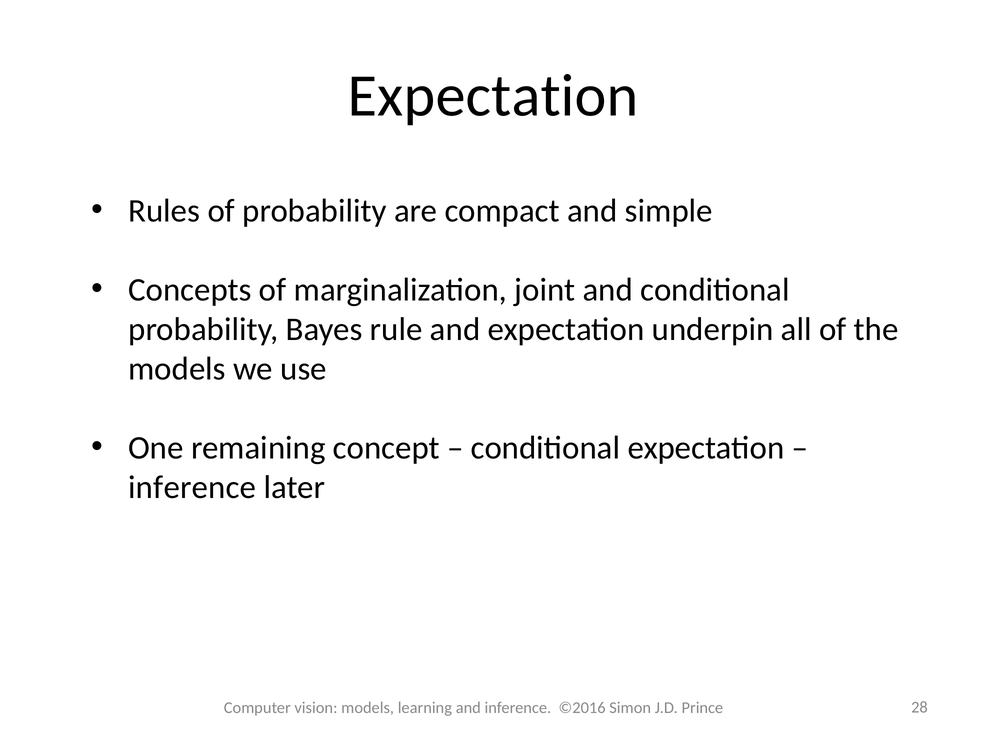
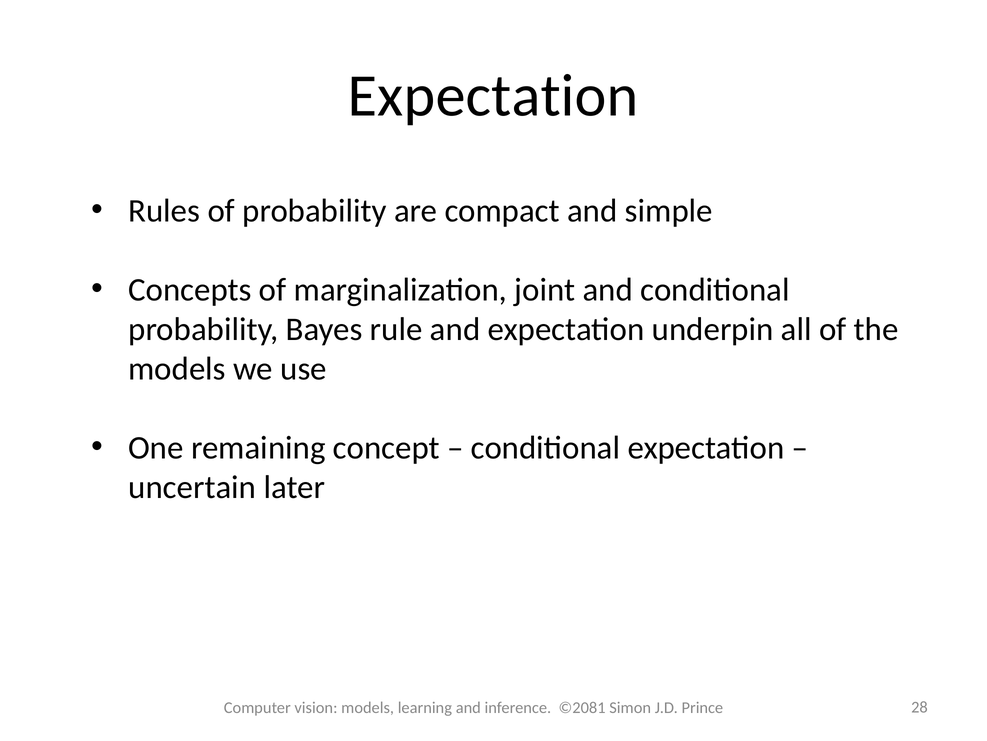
inference at (192, 487): inference -> uncertain
©2016: ©2016 -> ©2081
